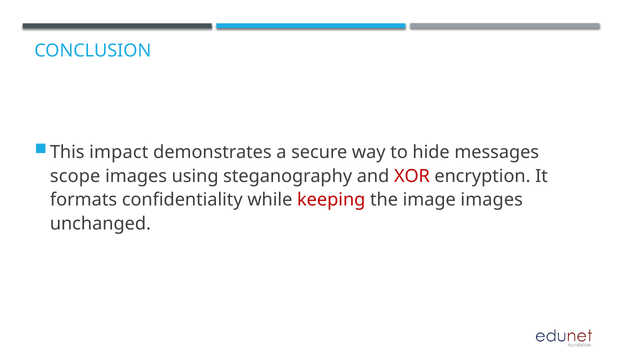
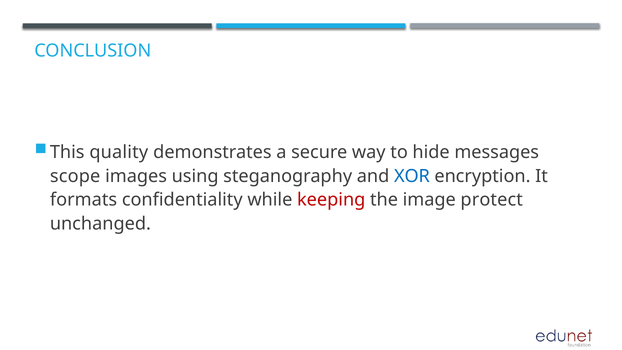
impact: impact -> quality
XOR colour: red -> blue
image images: images -> protect
